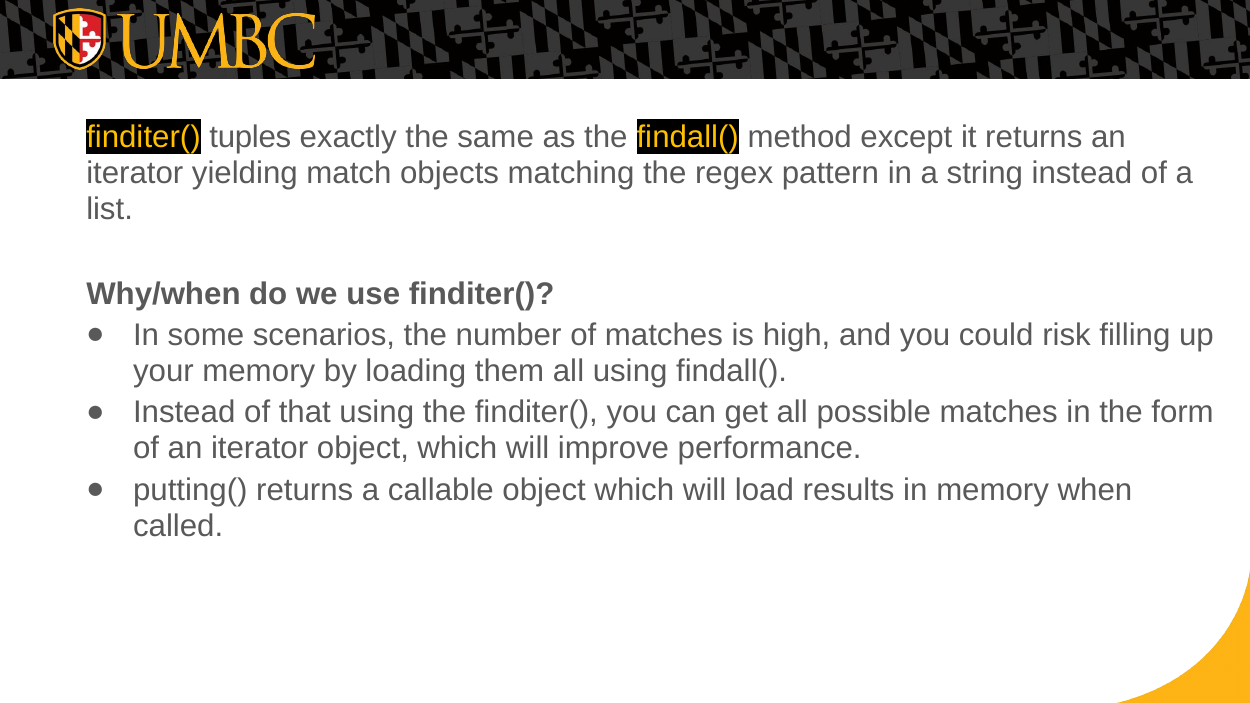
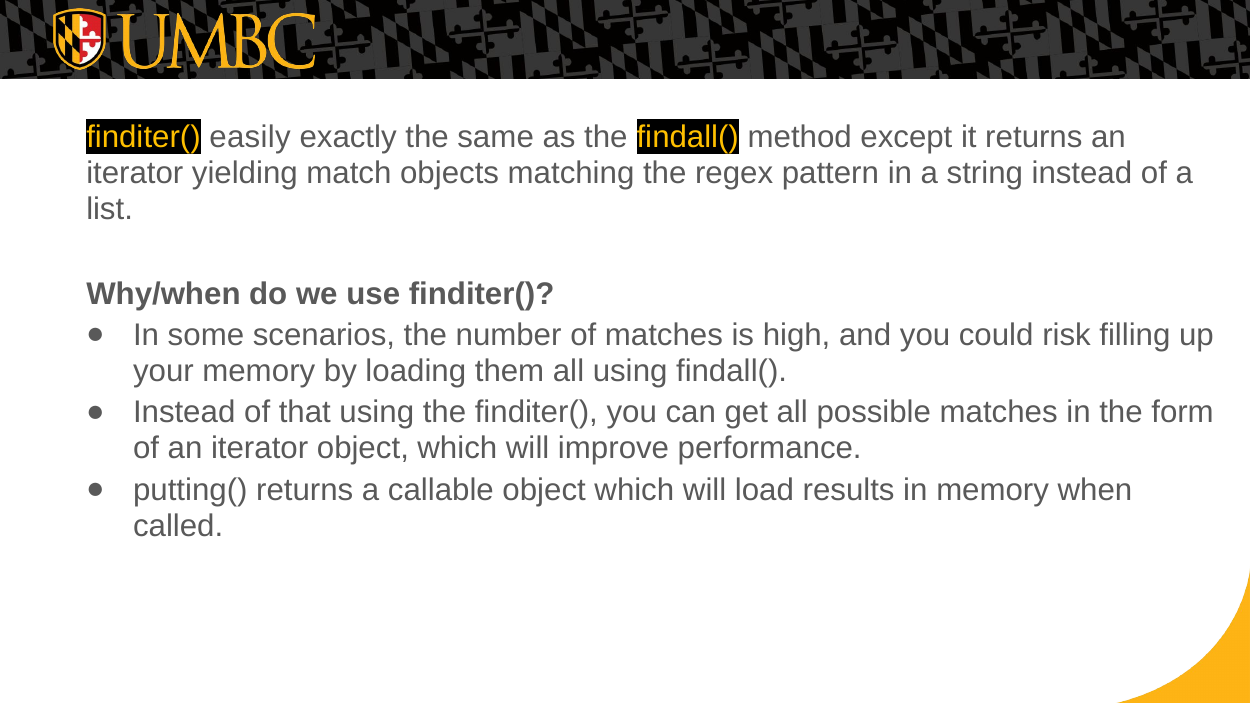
tuples: tuples -> easily
